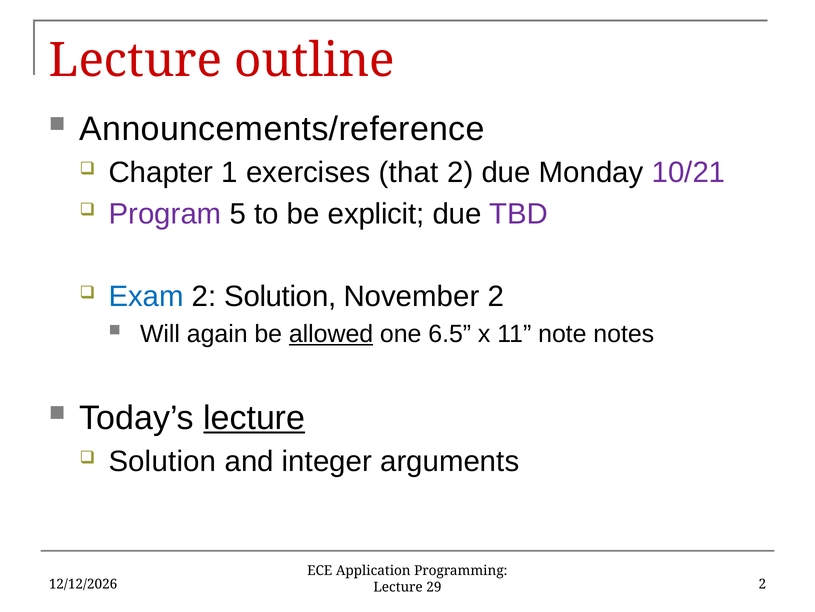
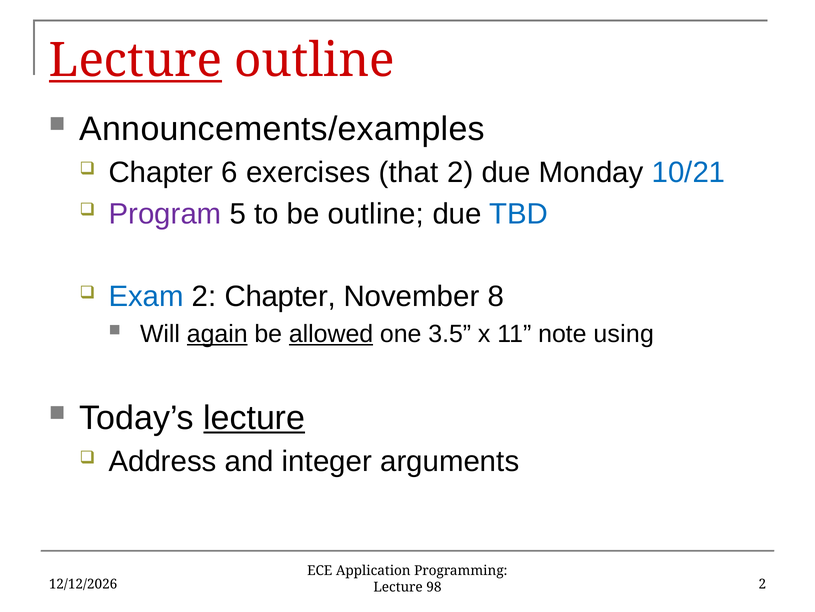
Lecture at (135, 61) underline: none -> present
Announcements/reference: Announcements/reference -> Announcements/examples
1: 1 -> 6
10/21 colour: purple -> blue
be explicit: explicit -> outline
TBD colour: purple -> blue
2 Solution: Solution -> Chapter
November 2: 2 -> 8
again underline: none -> present
6.5: 6.5 -> 3.5
notes: notes -> using
Solution at (162, 461): Solution -> Address
29: 29 -> 98
